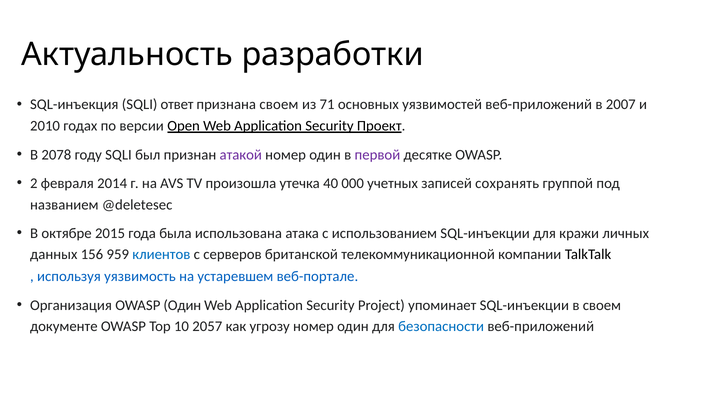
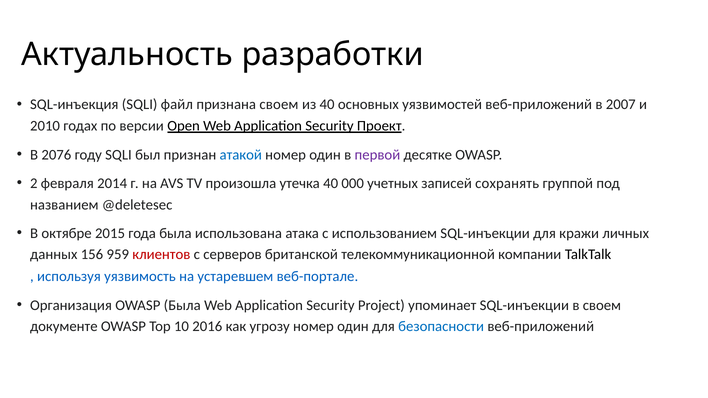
ответ: ответ -> файл
из 71: 71 -> 40
2078: 2078 -> 2076
атакой colour: purple -> blue
клиентов colour: blue -> red
OWASP Один: Один -> Была
2057: 2057 -> 2016
